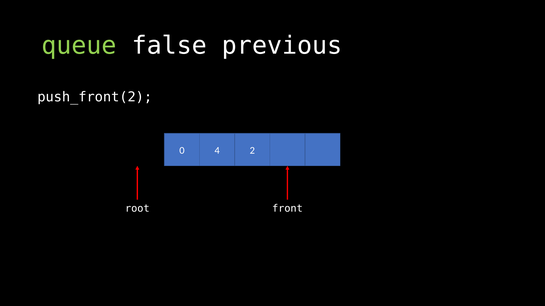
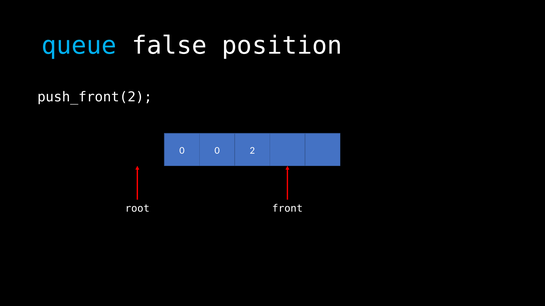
queue colour: light green -> light blue
previous: previous -> position
0 4: 4 -> 0
